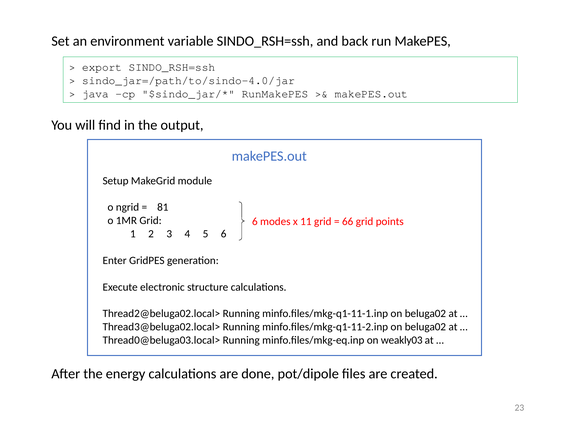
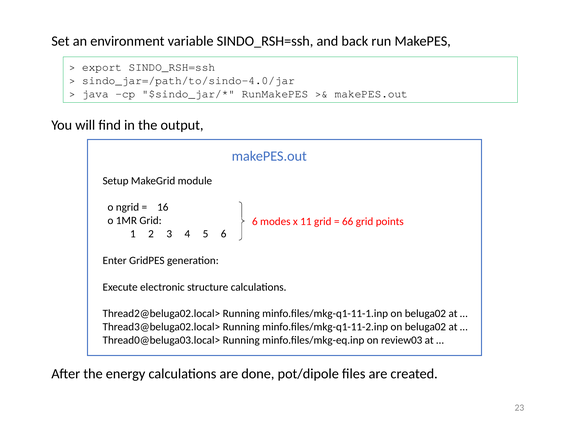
81: 81 -> 16
weakly03: weakly03 -> review03
